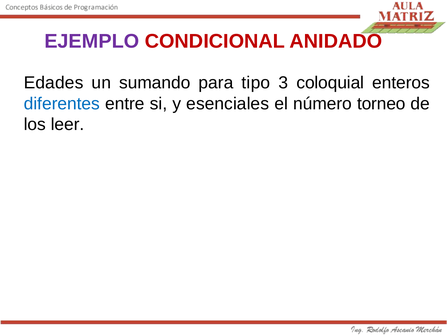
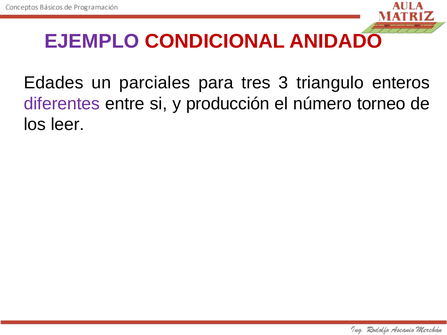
sumando: sumando -> parciales
tipo: tipo -> tres
coloquial: coloquial -> triangulo
diferentes colour: blue -> purple
esenciales: esenciales -> producción
